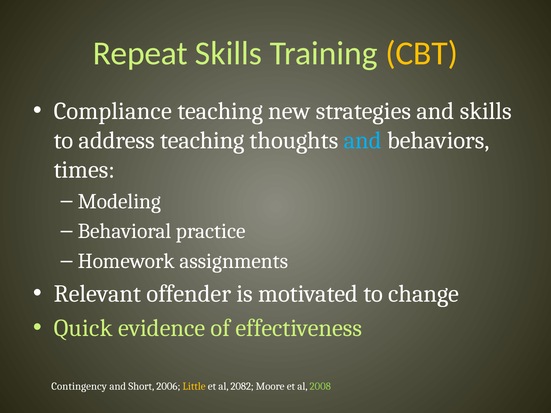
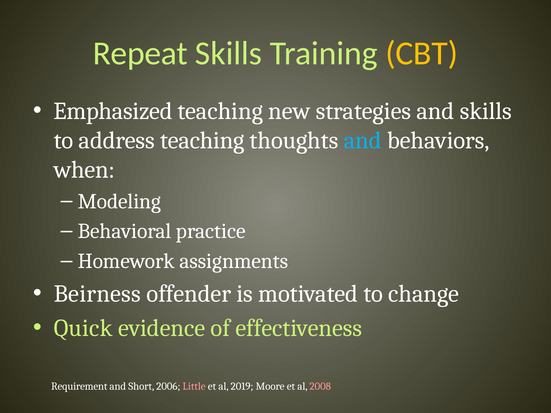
Compliance: Compliance -> Emphasized
times: times -> when
Relevant: Relevant -> Beirness
Contingency: Contingency -> Requirement
Little colour: yellow -> pink
2082: 2082 -> 2019
2008 colour: light green -> pink
